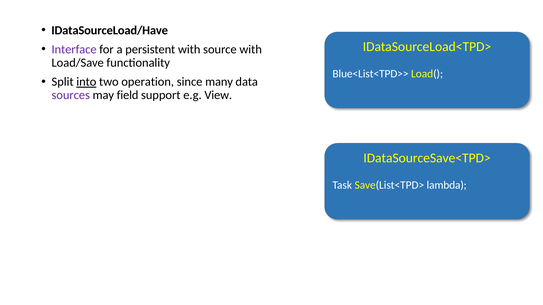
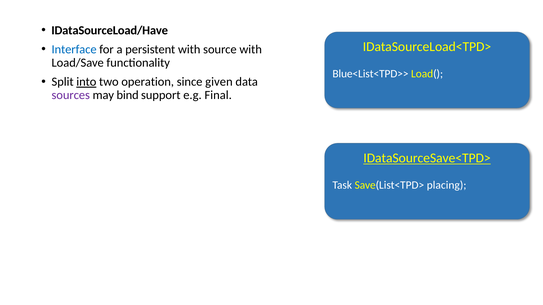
Interface colour: purple -> blue
many: many -> given
field: field -> bind
View: View -> Final
IDataSourceSave<TPD> underline: none -> present
lambda: lambda -> placing
